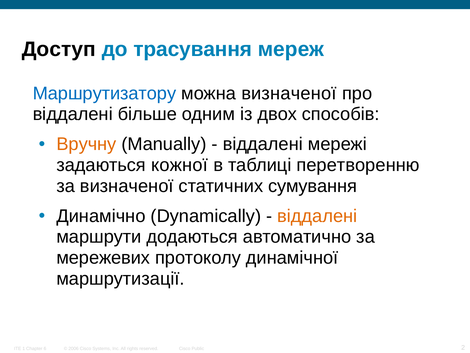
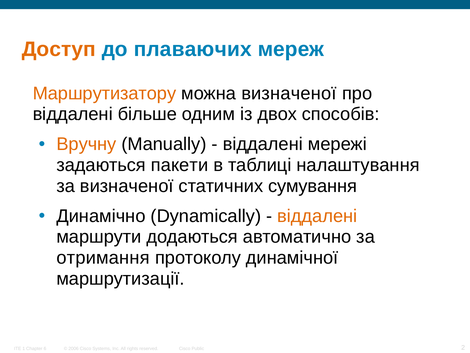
Доступ colour: black -> orange
трасування: трасування -> плаваючих
Маршрутизатору colour: blue -> orange
кожної: кожної -> пакети
перетворенню: перетворенню -> налаштування
мережевих: мережевих -> отримання
